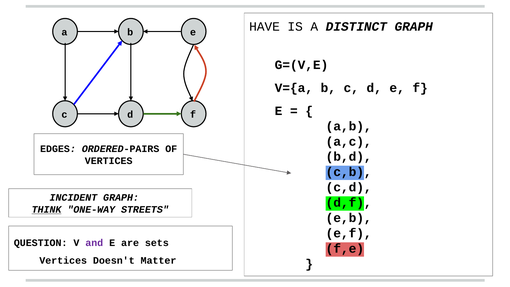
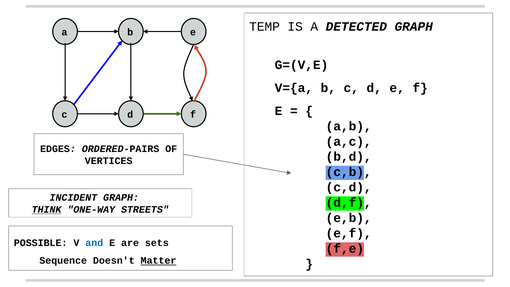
HAVE: HAVE -> TEMP
DISTINCT: DISTINCT -> DETECTED
QUESTION: QUESTION -> POSSIBLE
and colour: purple -> blue
Vertices at (63, 261): Vertices -> Sequence
Matter underline: none -> present
